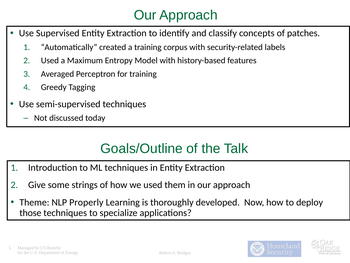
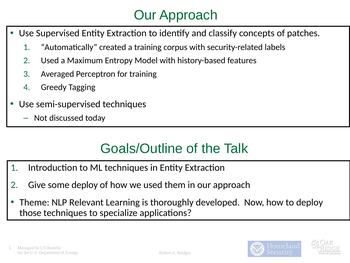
some strings: strings -> deploy
Properly: Properly -> Relevant
